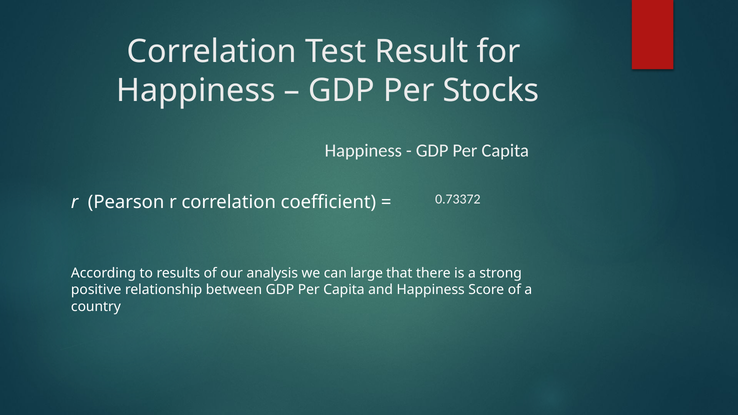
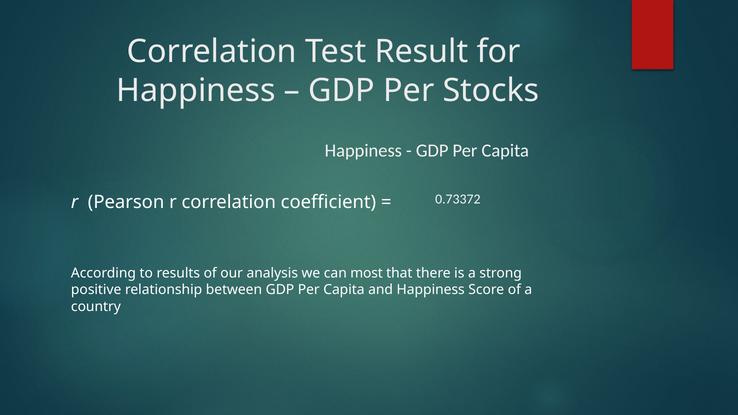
large: large -> most
